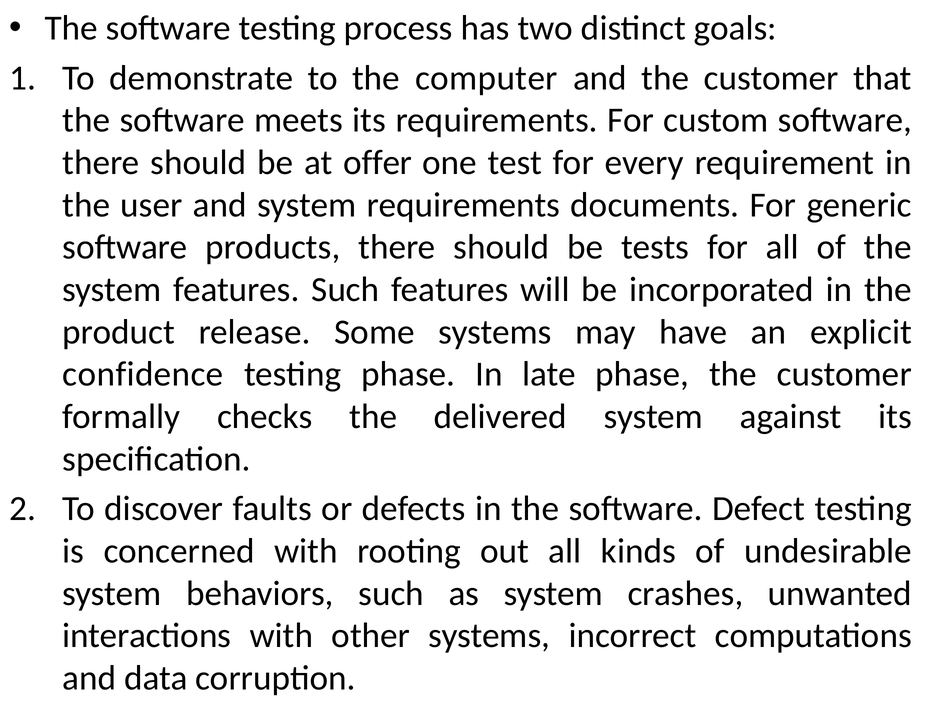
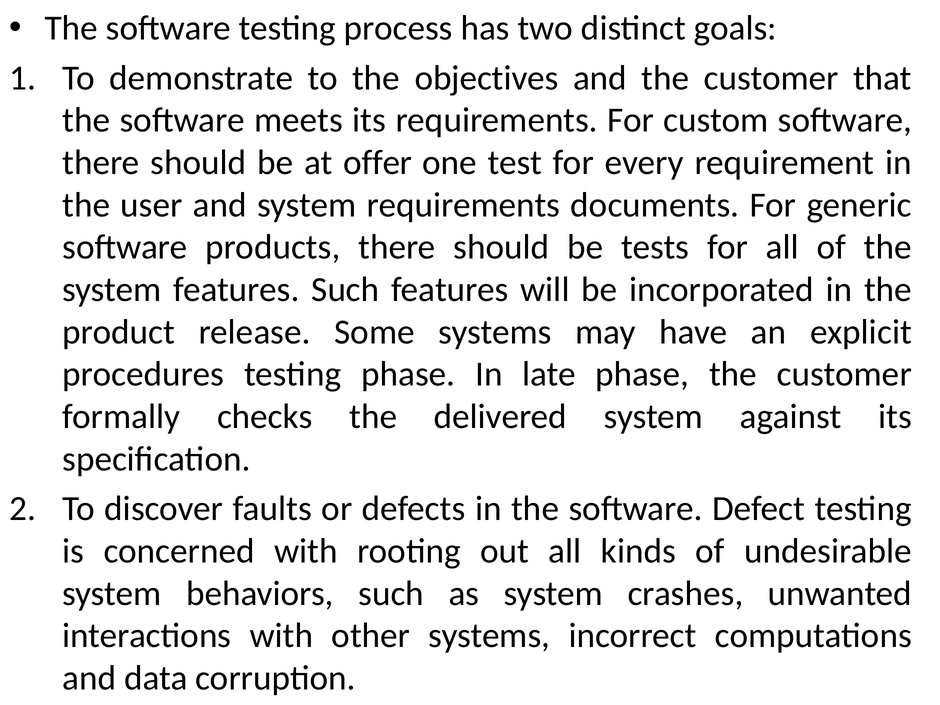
computer: computer -> objectives
confidence: confidence -> procedures
